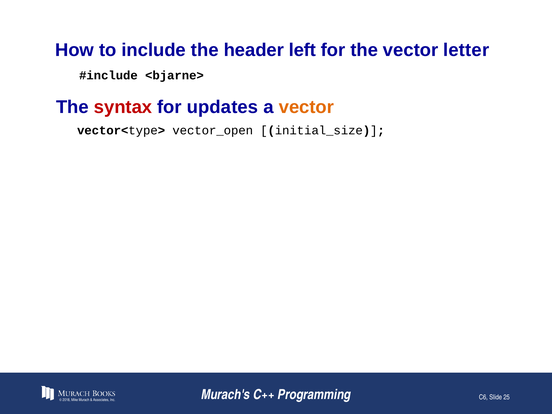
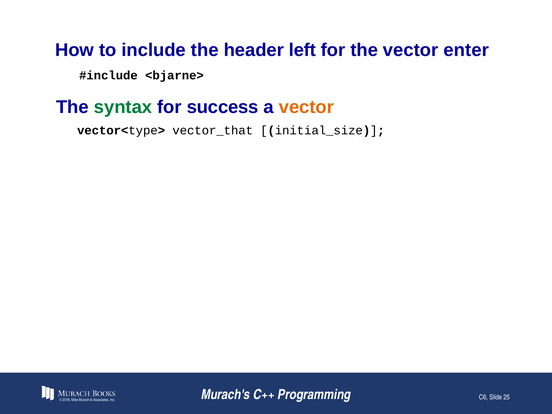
letter: letter -> enter
syntax colour: red -> green
updates: updates -> success
vector_open: vector_open -> vector_that
